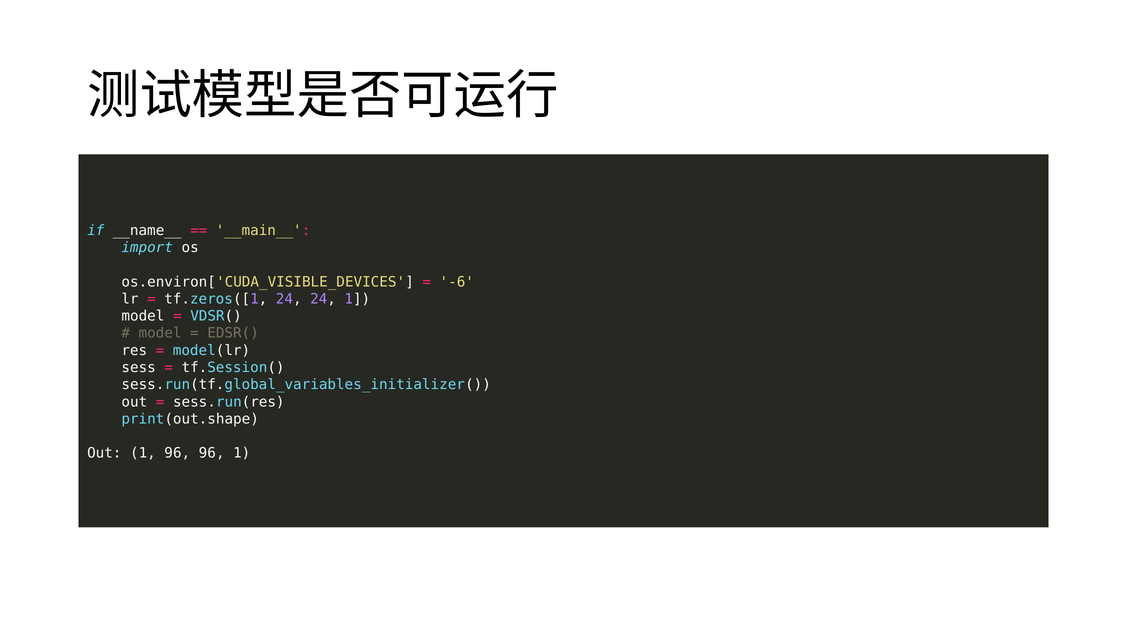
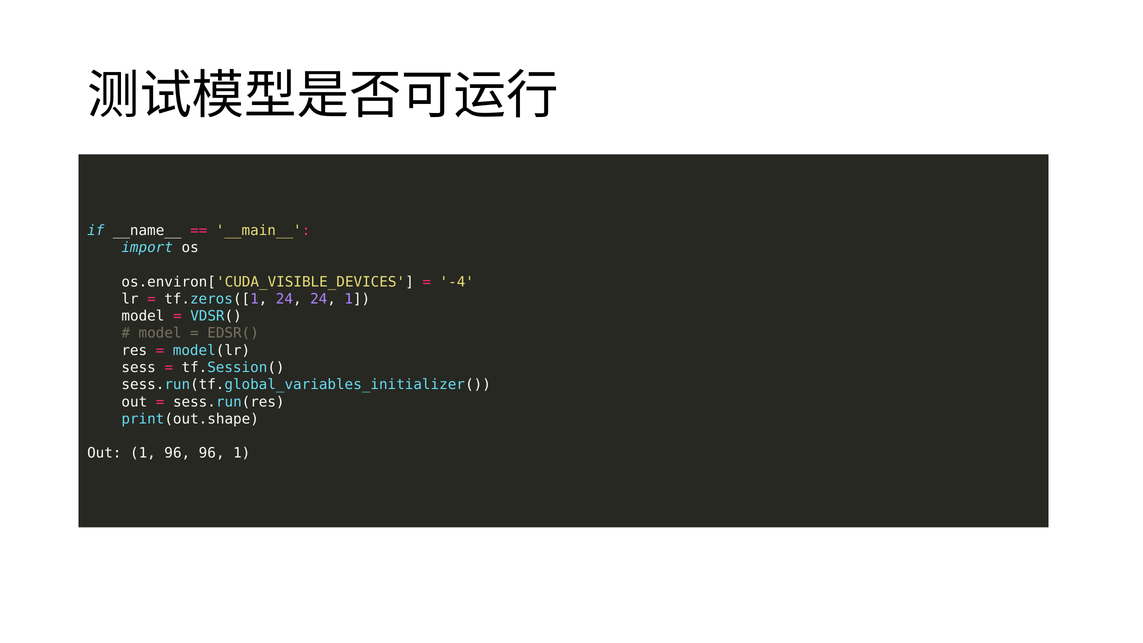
-6: -6 -> -4
